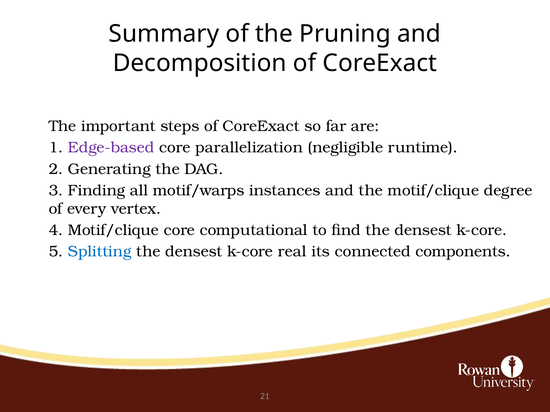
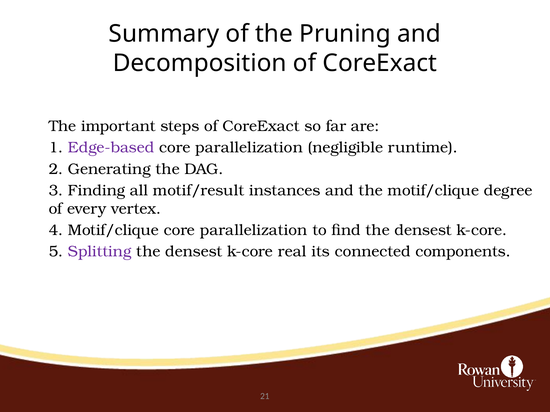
motif/warps: motif/warps -> motif/result
Motif/clique core computational: computational -> parallelization
Splitting colour: blue -> purple
